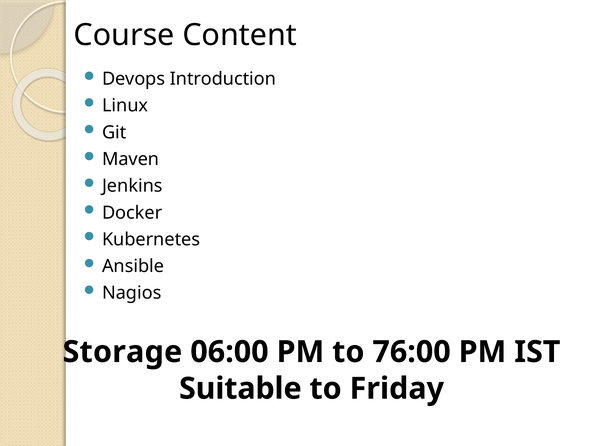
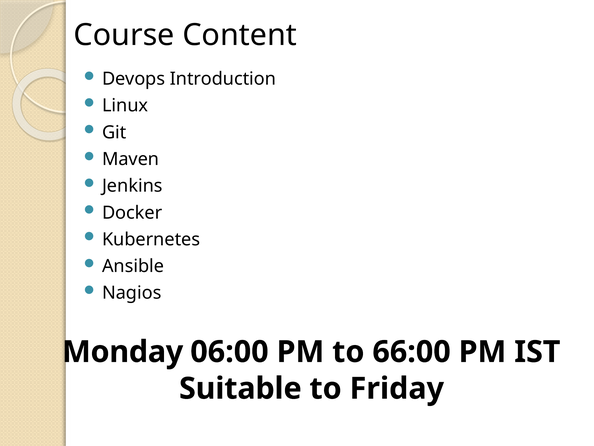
Storage: Storage -> Monday
76:00: 76:00 -> 66:00
